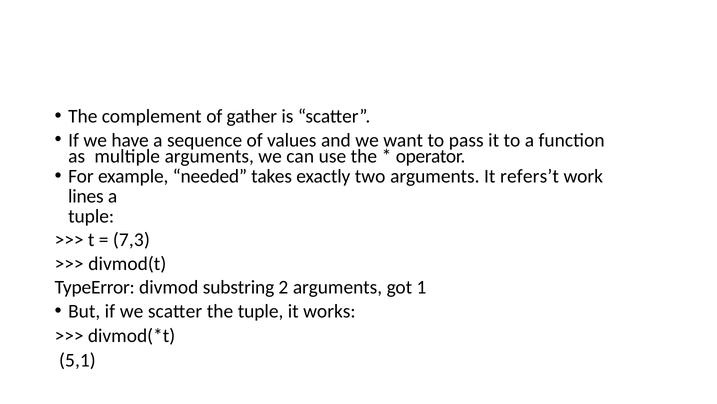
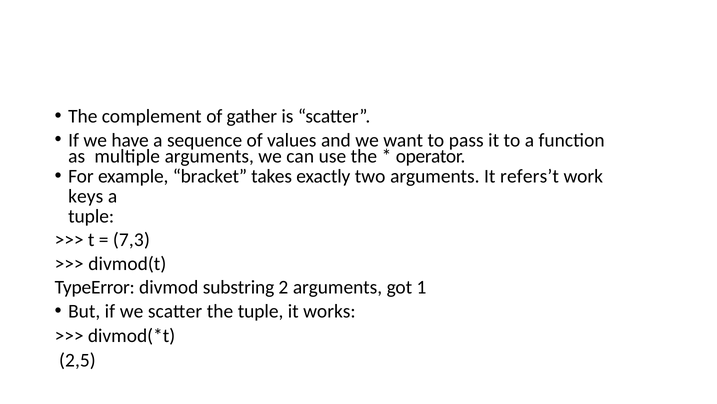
needed: needed -> bracket
lines: lines -> keys
5,1: 5,1 -> 2,5
